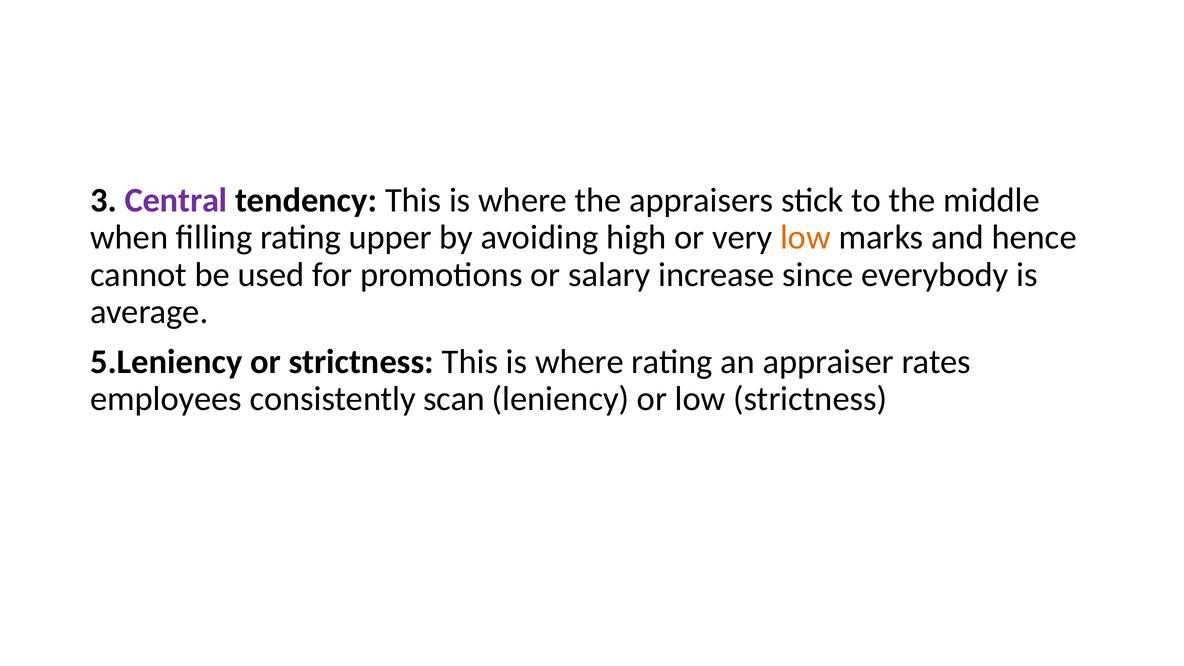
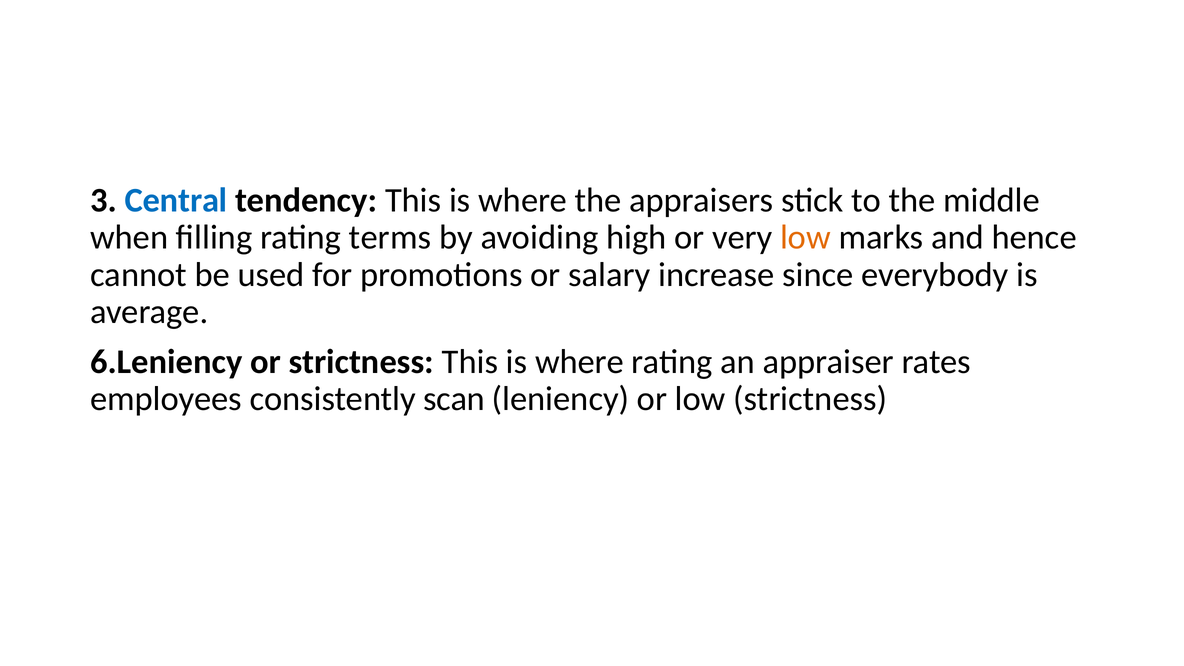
Central colour: purple -> blue
upper: upper -> terms
5.Leniency: 5.Leniency -> 6.Leniency
